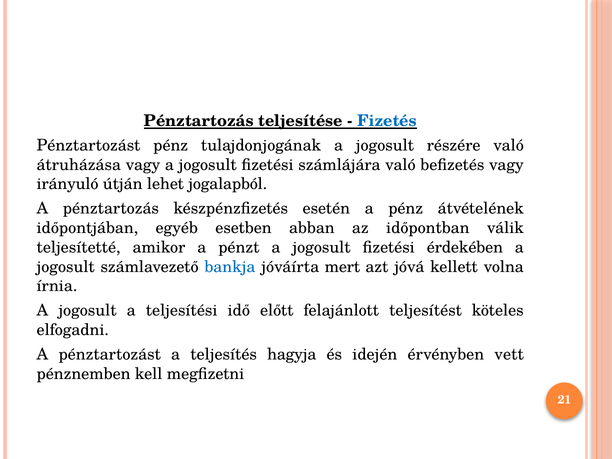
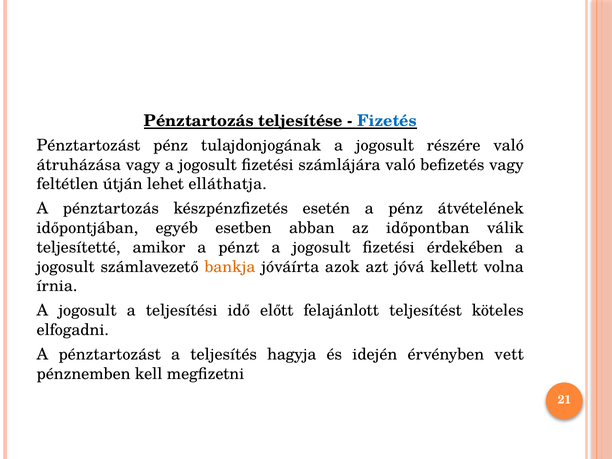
irányuló: irányuló -> feltétlen
jogalapból: jogalapból -> elláthatja
bankja colour: blue -> orange
mert: mert -> azok
